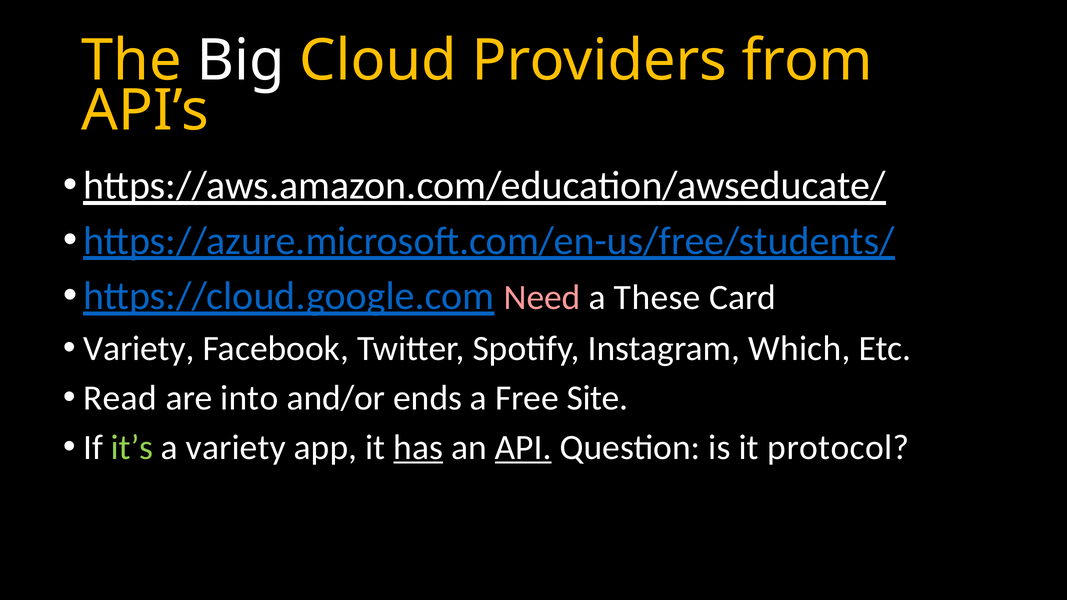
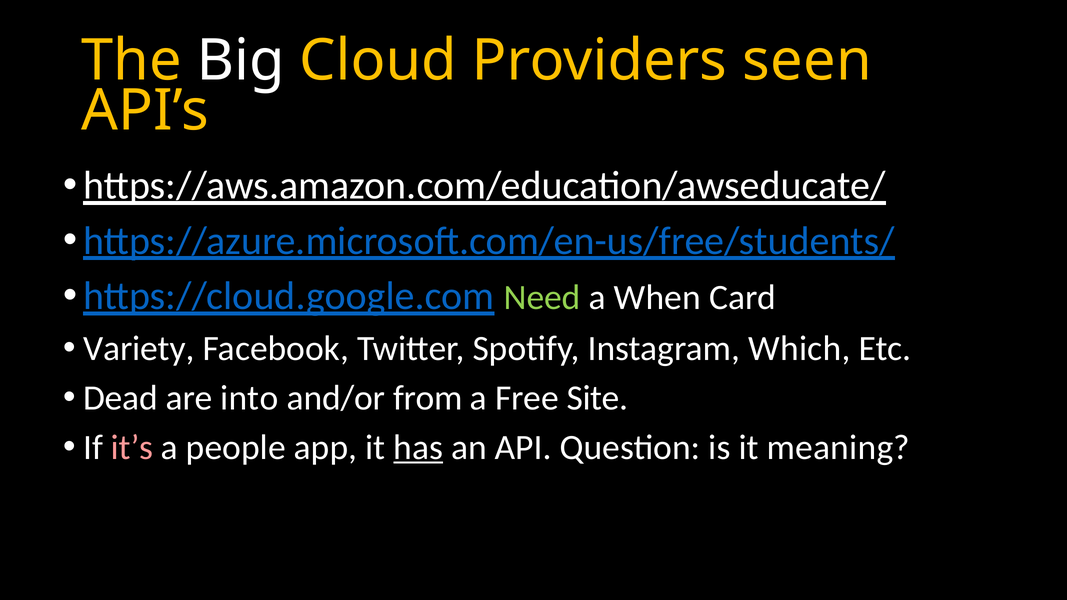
from: from -> seen
Need colour: pink -> light green
These: These -> When
Read: Read -> Dead
ends: ends -> from
it’s colour: light green -> pink
a variety: variety -> people
API underline: present -> none
protocol: protocol -> meaning
